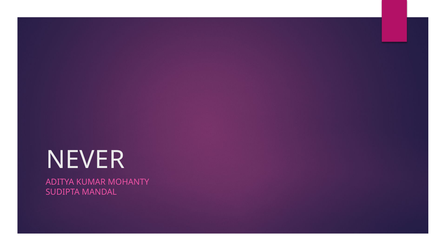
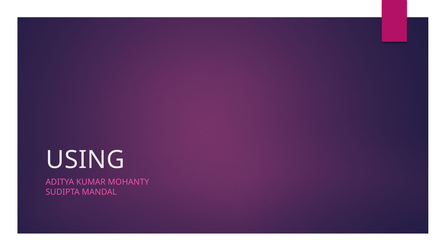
NEVER: NEVER -> USING
